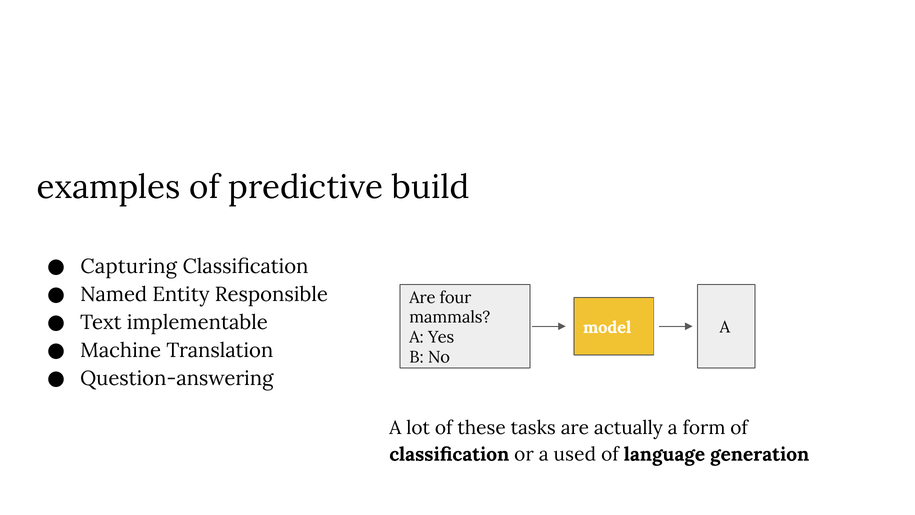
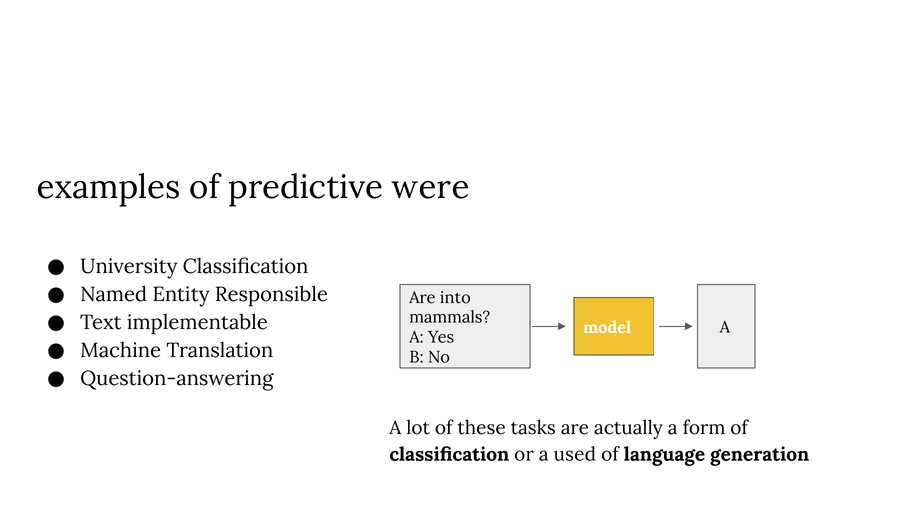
build: build -> were
Capturing: Capturing -> University
four: four -> into
